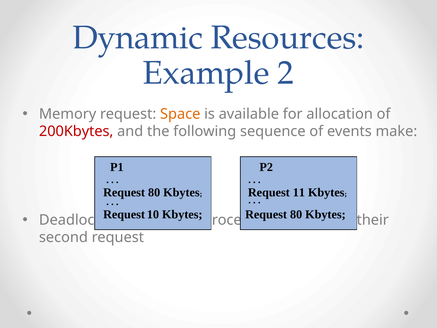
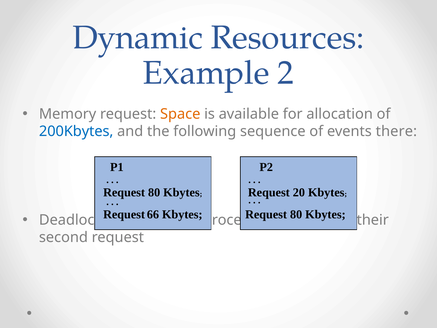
200Kbytes colour: red -> blue
make: make -> there
11: 11 -> 20
10: 10 -> 66
